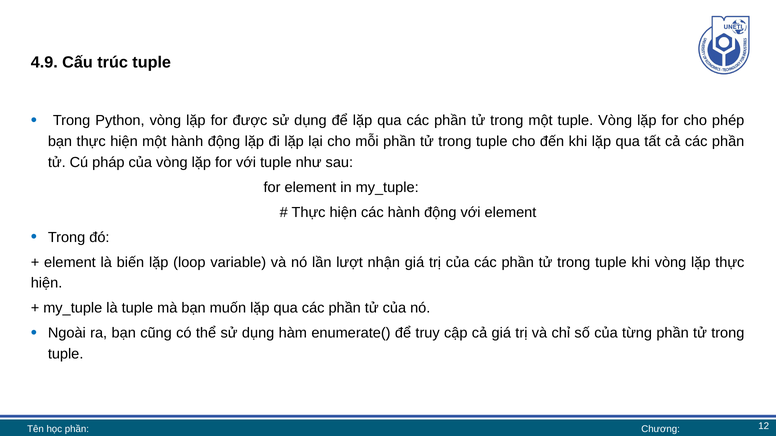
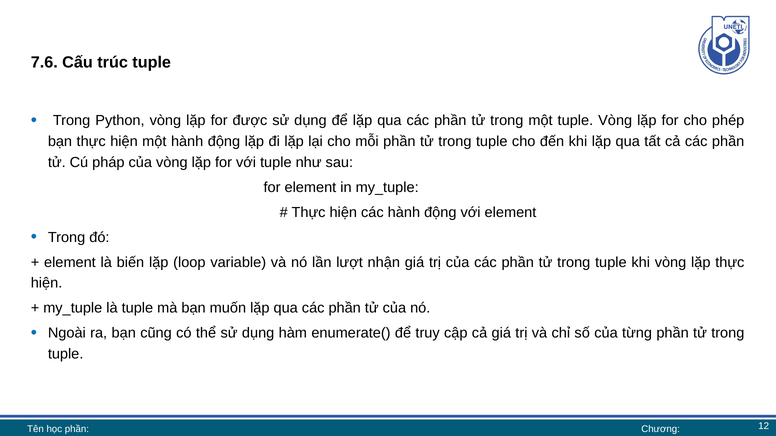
4.9: 4.9 -> 7.6
